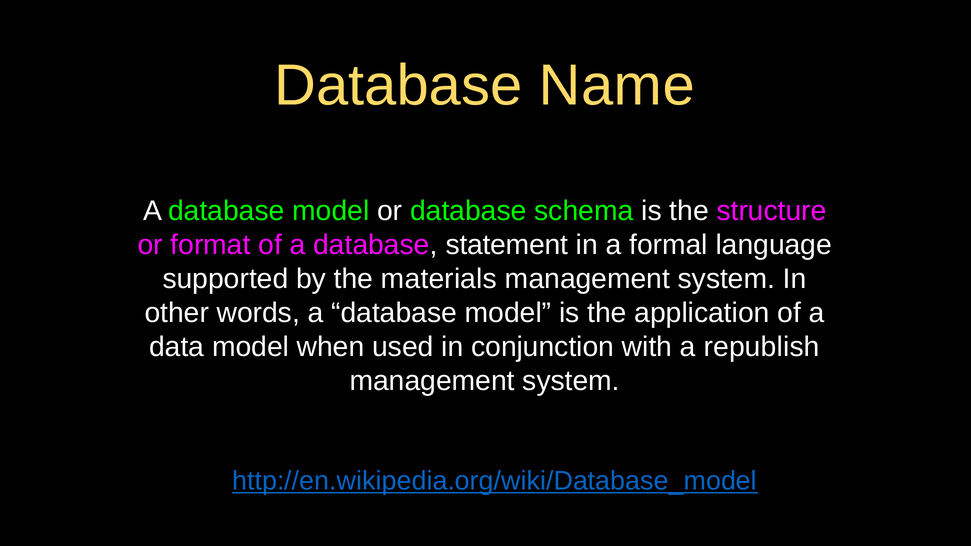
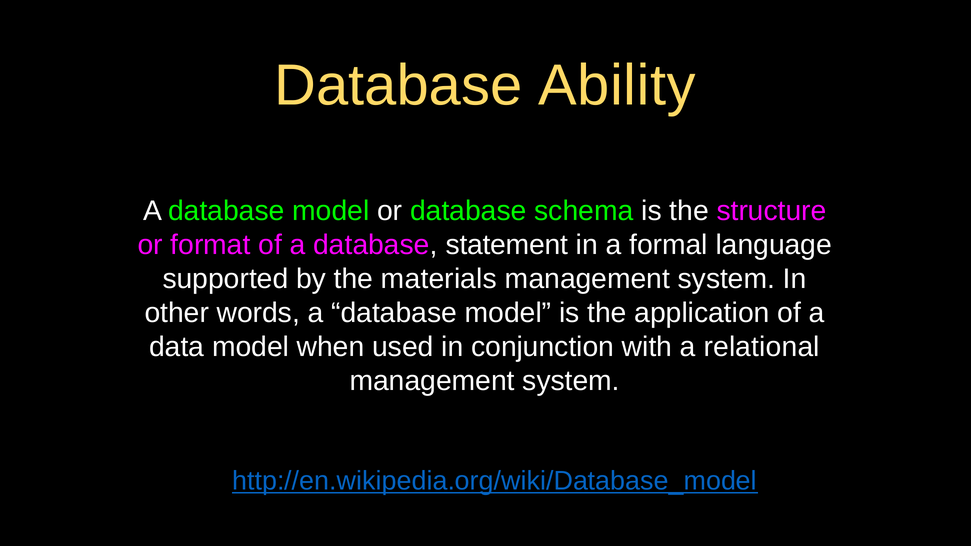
Name: Name -> Ability
republish: republish -> relational
